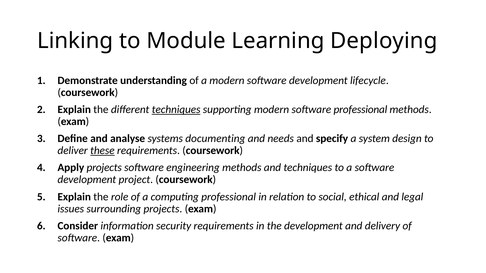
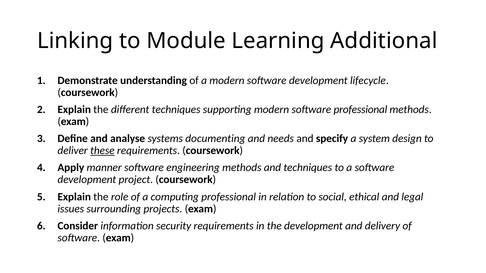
Deploying: Deploying -> Additional
techniques at (176, 110) underline: present -> none
Apply projects: projects -> manner
